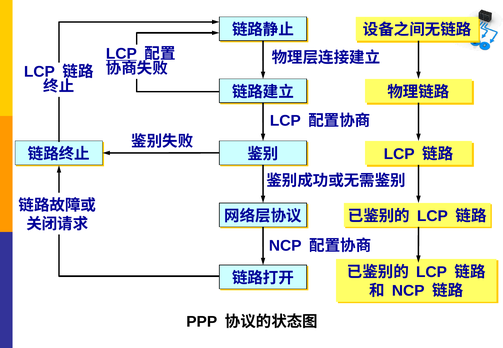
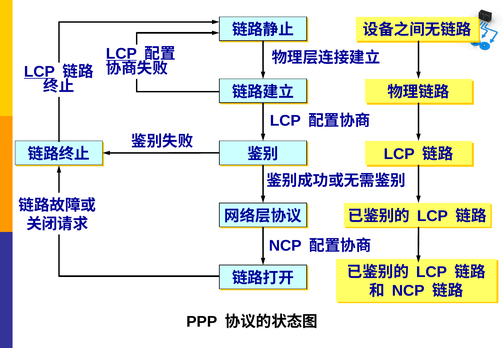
LCP at (39, 72) underline: none -> present
